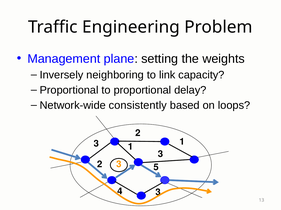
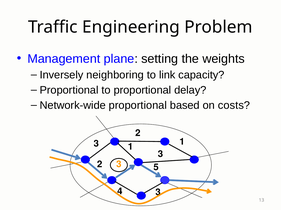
Network-wide consistently: consistently -> proportional
loops: loops -> costs
